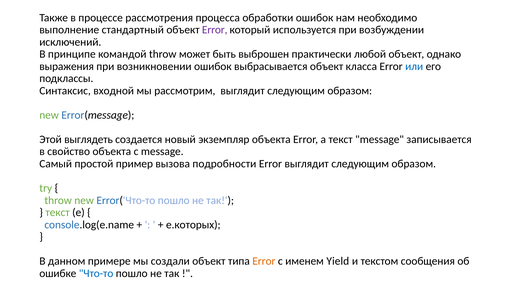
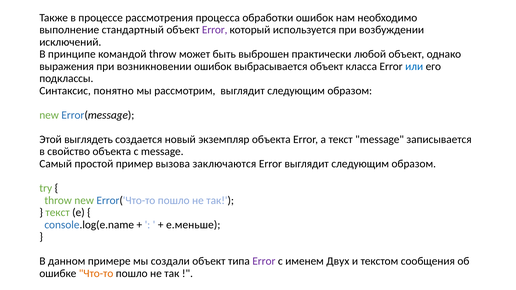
входной: входной -> понятно
подробности: подробности -> заключаются
e.которых: e.которых -> e.меньше
Error at (264, 261) colour: orange -> purple
Yield: Yield -> Двух
Что-то colour: blue -> orange
